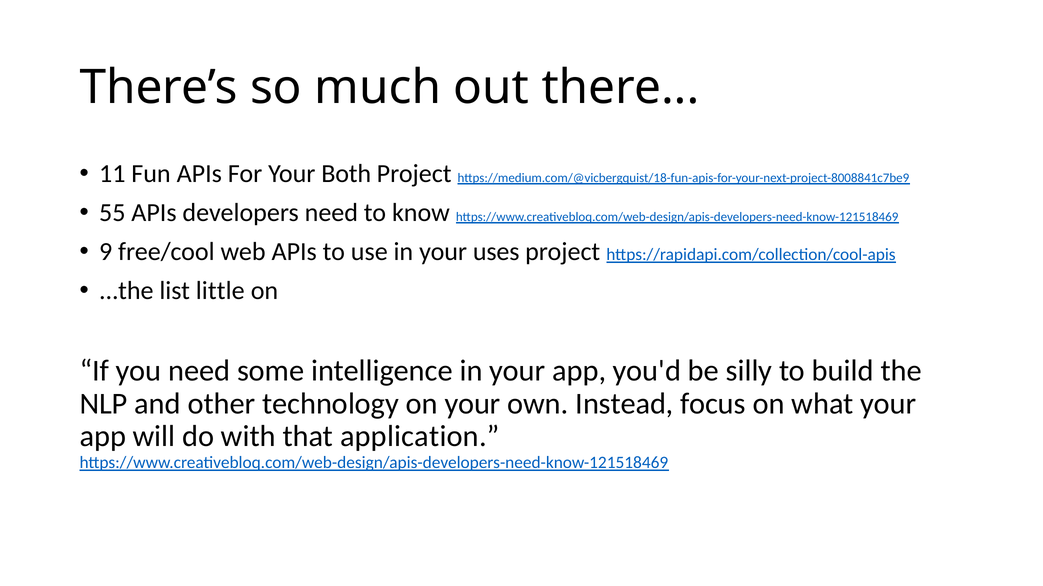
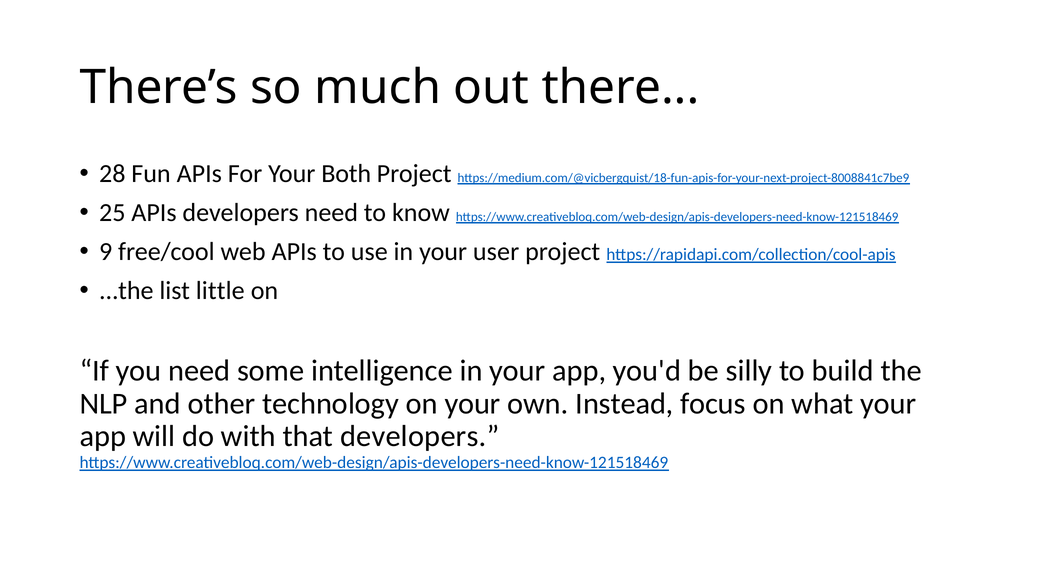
11: 11 -> 28
55: 55 -> 25
uses: uses -> user
that application: application -> developers
